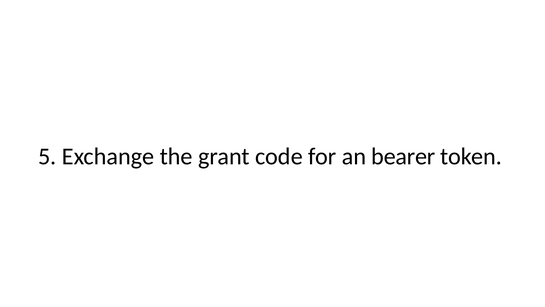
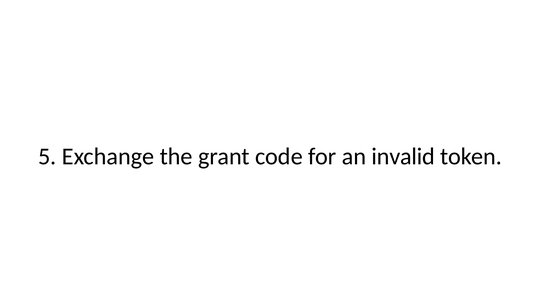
bearer: bearer -> invalid
